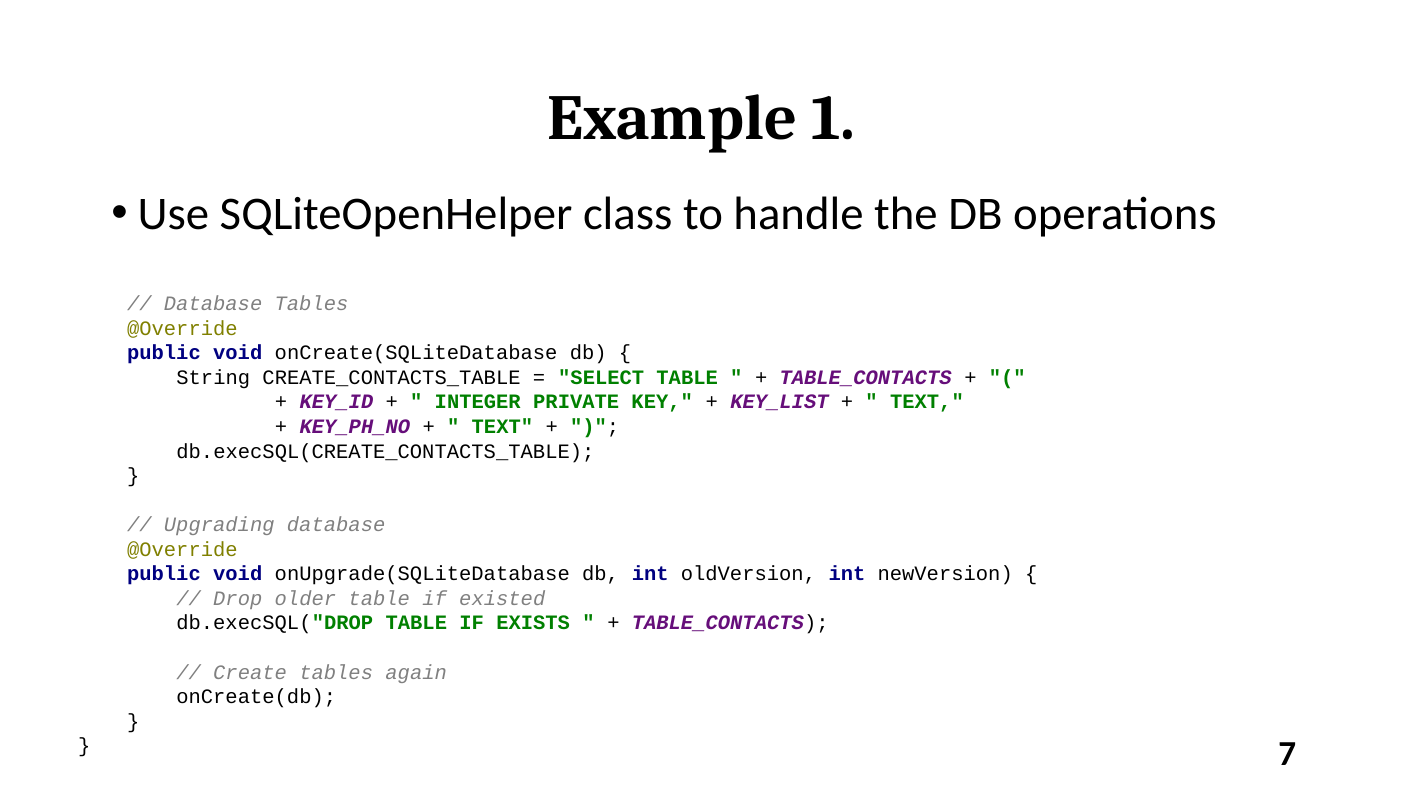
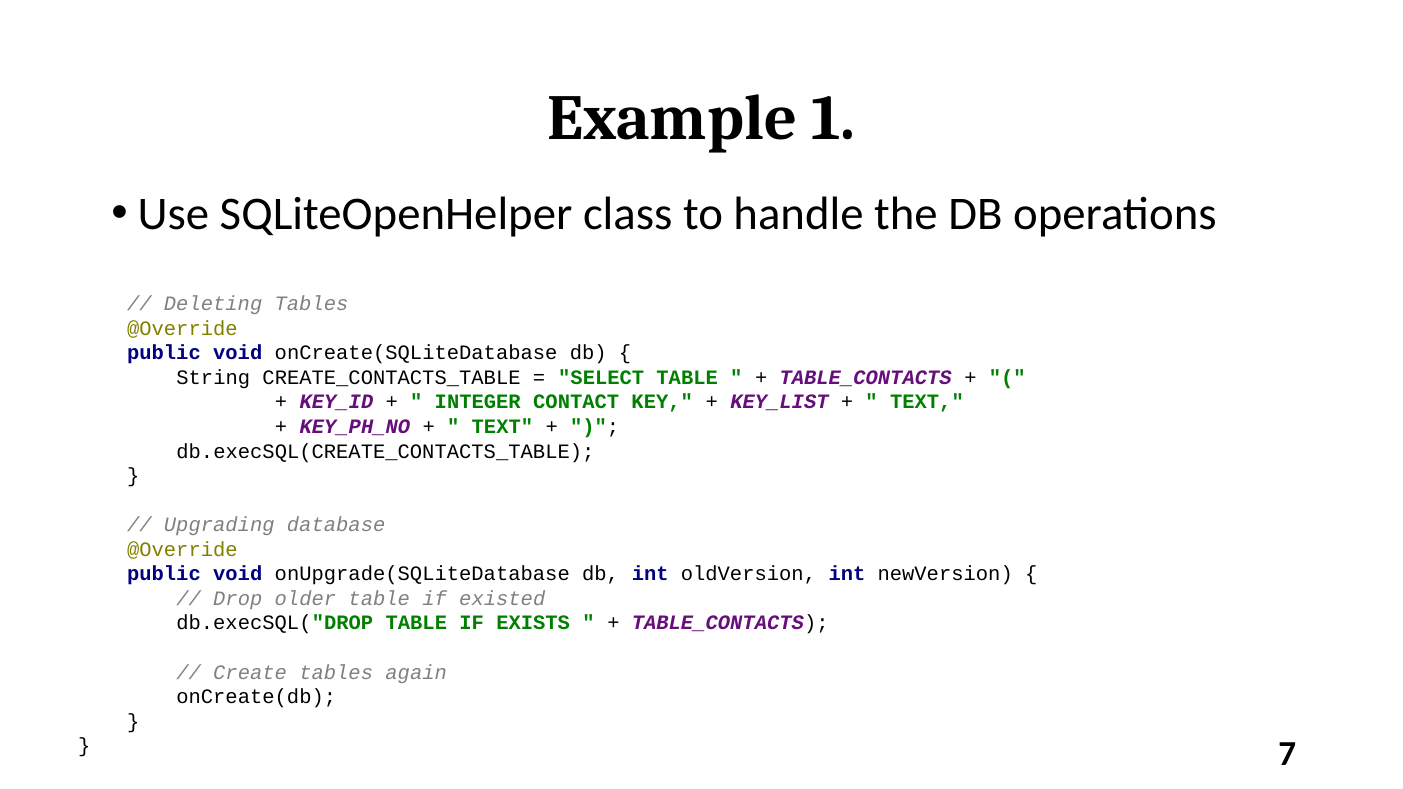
Database at (213, 304): Database -> Deleting
PRIVATE: PRIVATE -> CONTACT
